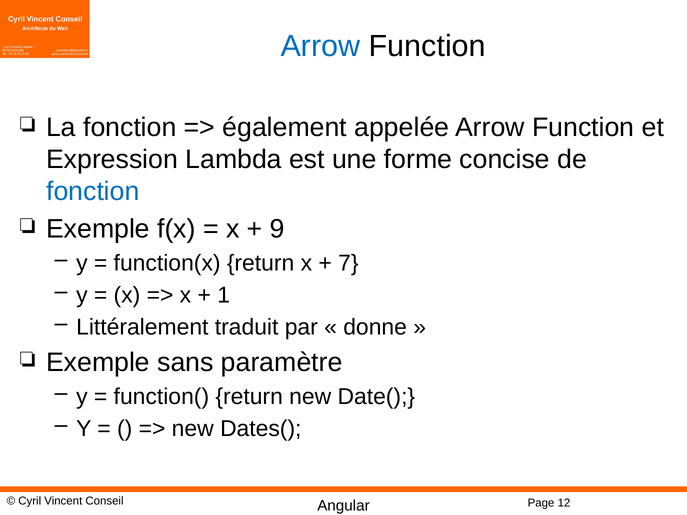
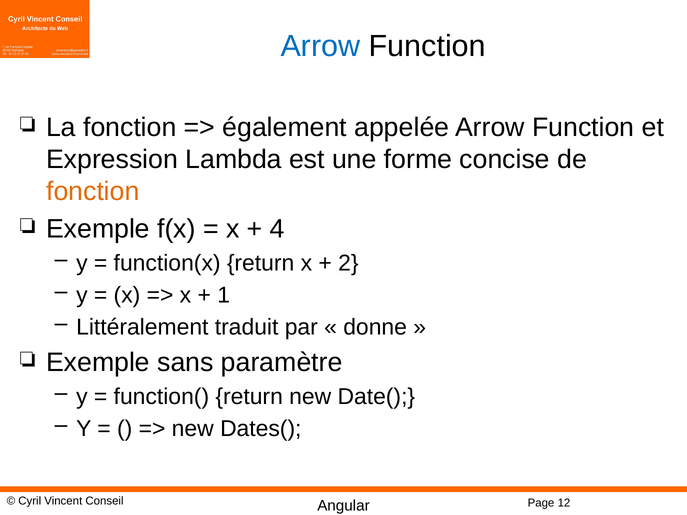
fonction at (93, 192) colour: blue -> orange
9: 9 -> 4
7: 7 -> 2
